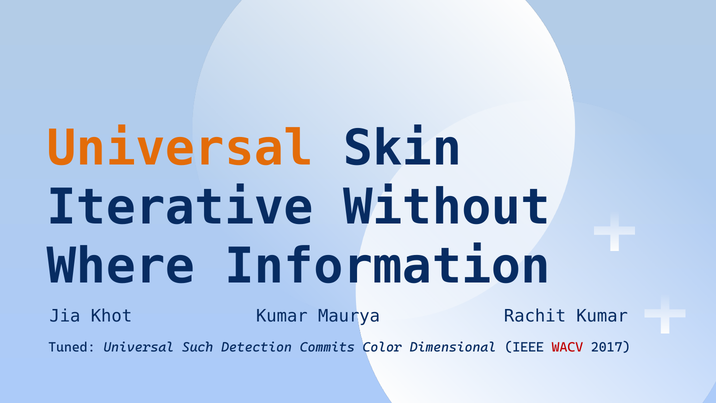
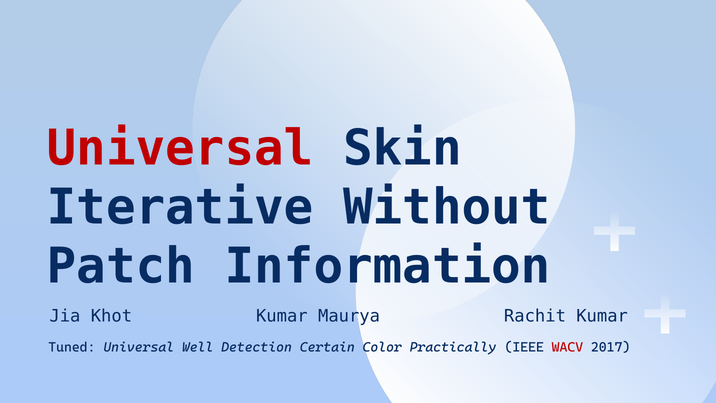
Universal at (180, 148) colour: orange -> red
Where: Where -> Patch
Such: Such -> Well
Commits: Commits -> Certain
Dimensional: Dimensional -> Practically
